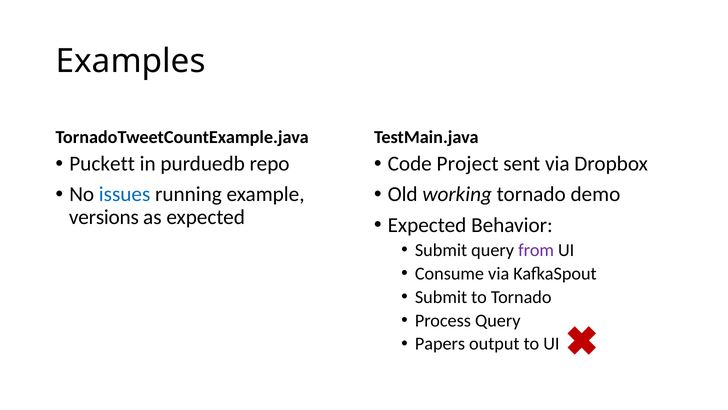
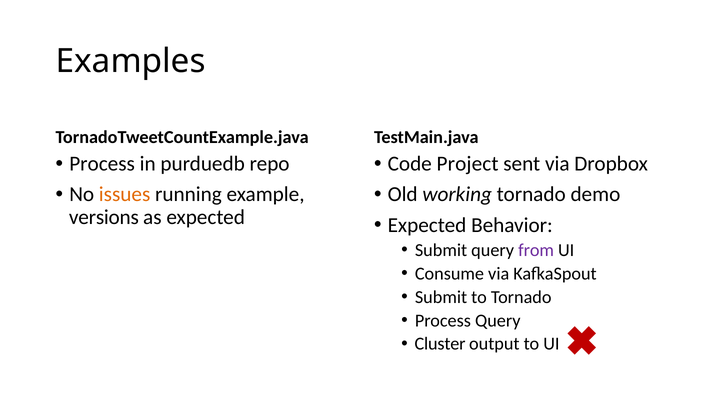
Puckett at (102, 164): Puckett -> Process
issues colour: blue -> orange
Papers: Papers -> Cluster
